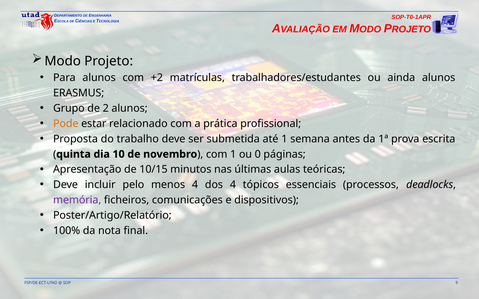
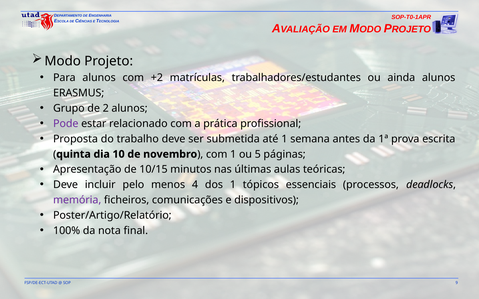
Pode colour: orange -> purple
0: 0 -> 5
dos 4: 4 -> 1
